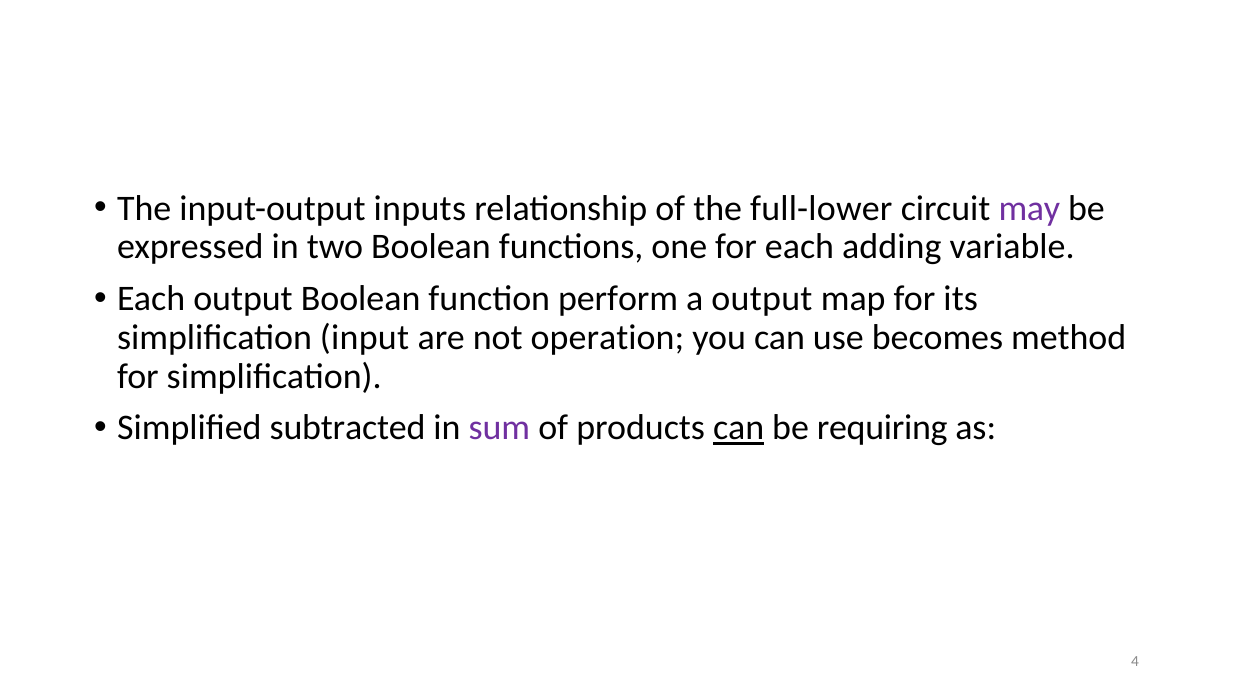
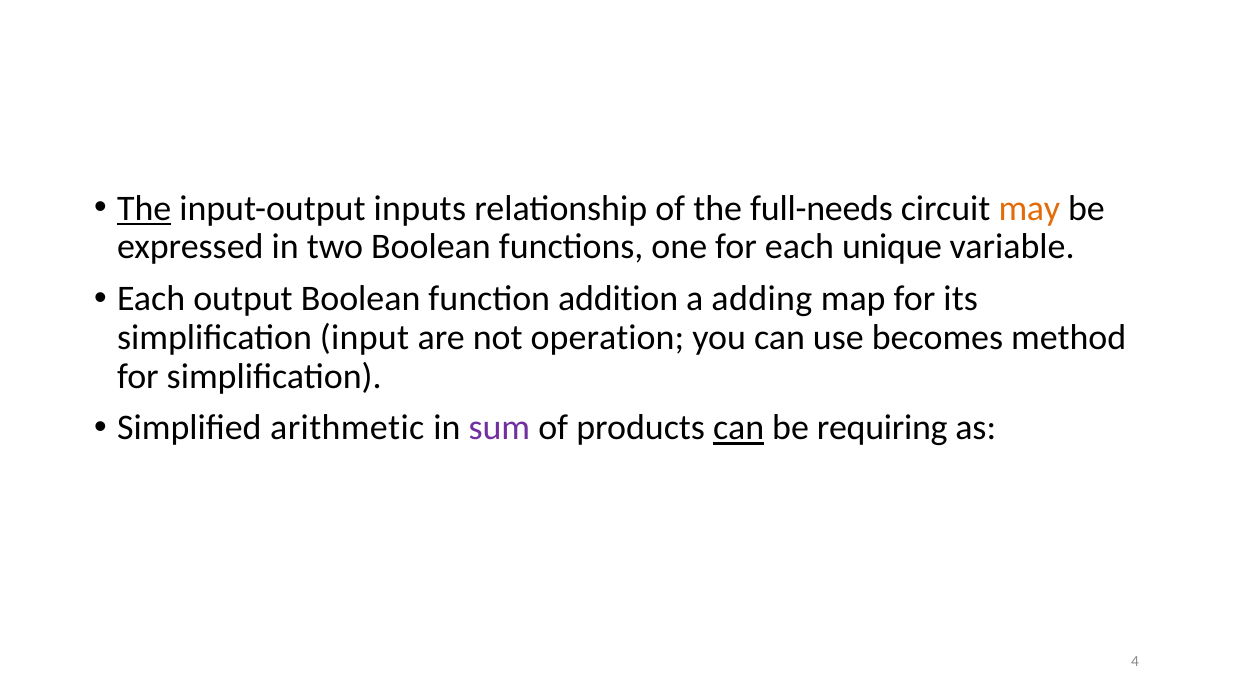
The at (144, 208) underline: none -> present
full-lower: full-lower -> full-needs
may colour: purple -> orange
adding: adding -> unique
perform: perform -> addition
a output: output -> adding
subtracted: subtracted -> arithmetic
